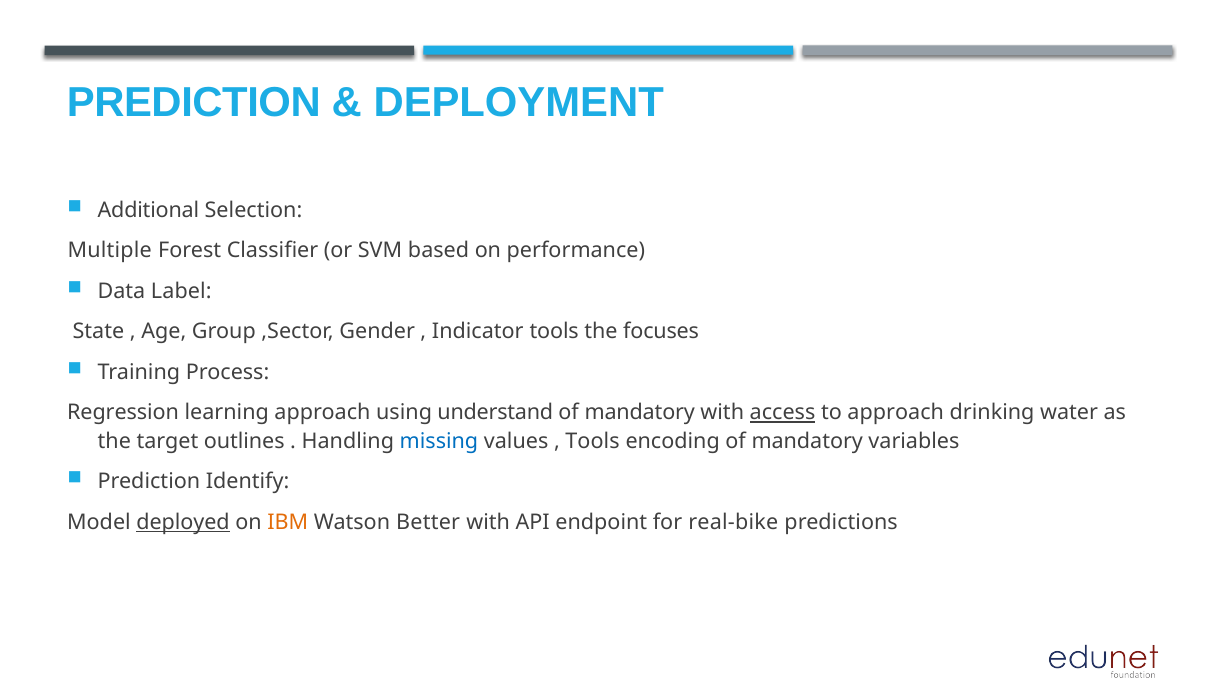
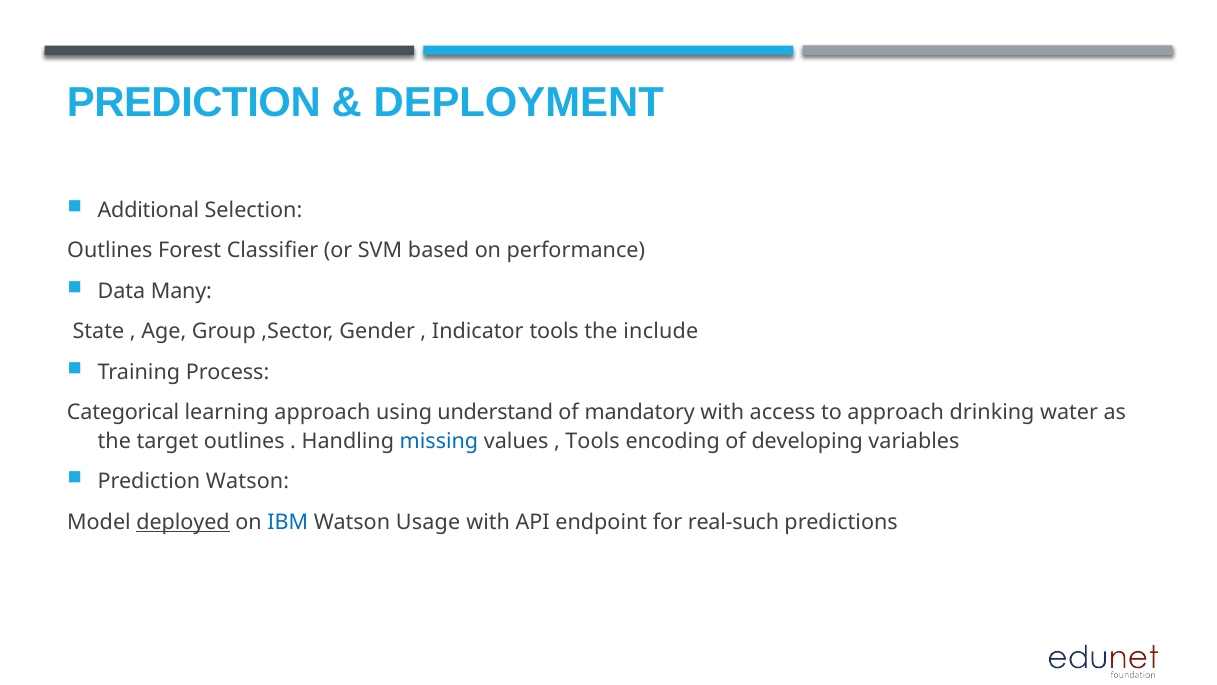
Multiple at (110, 251): Multiple -> Outlines
Label: Label -> Many
focuses: focuses -> include
Regression: Regression -> Categorical
access underline: present -> none
encoding of mandatory: mandatory -> developing
Prediction Identify: Identify -> Watson
IBM colour: orange -> blue
Better: Better -> Usage
real-bike: real-bike -> real-such
